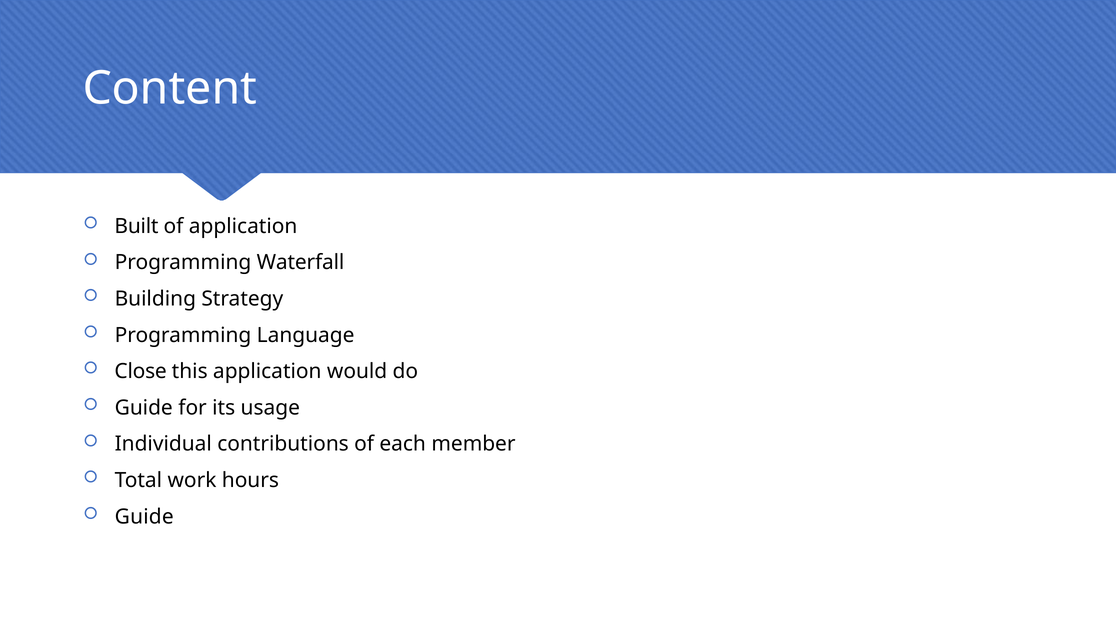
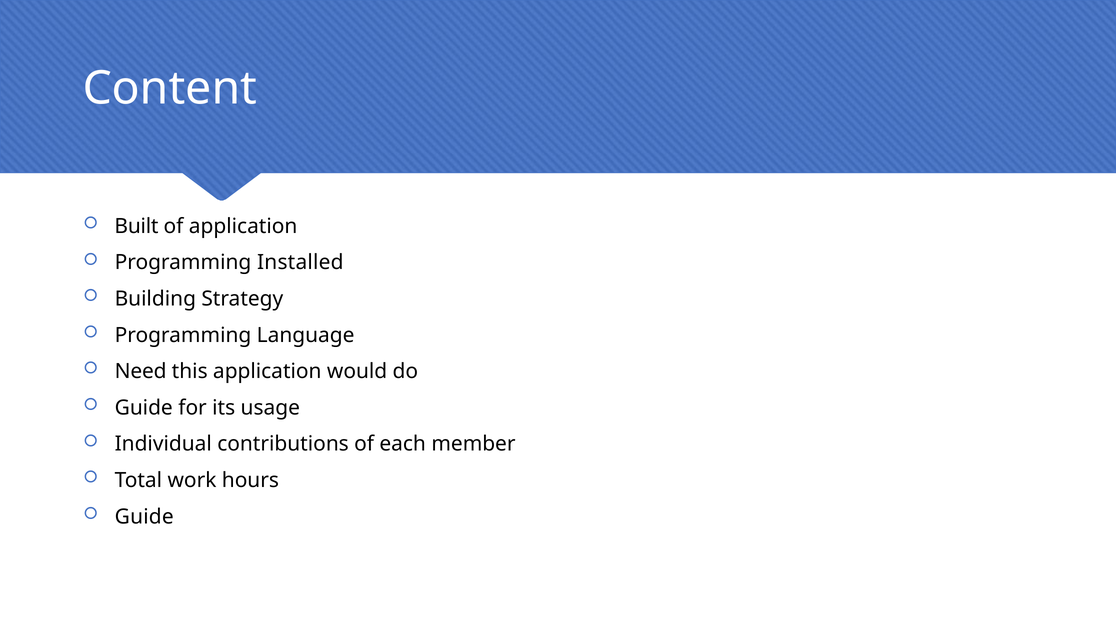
Waterfall: Waterfall -> Installed
Close: Close -> Need
